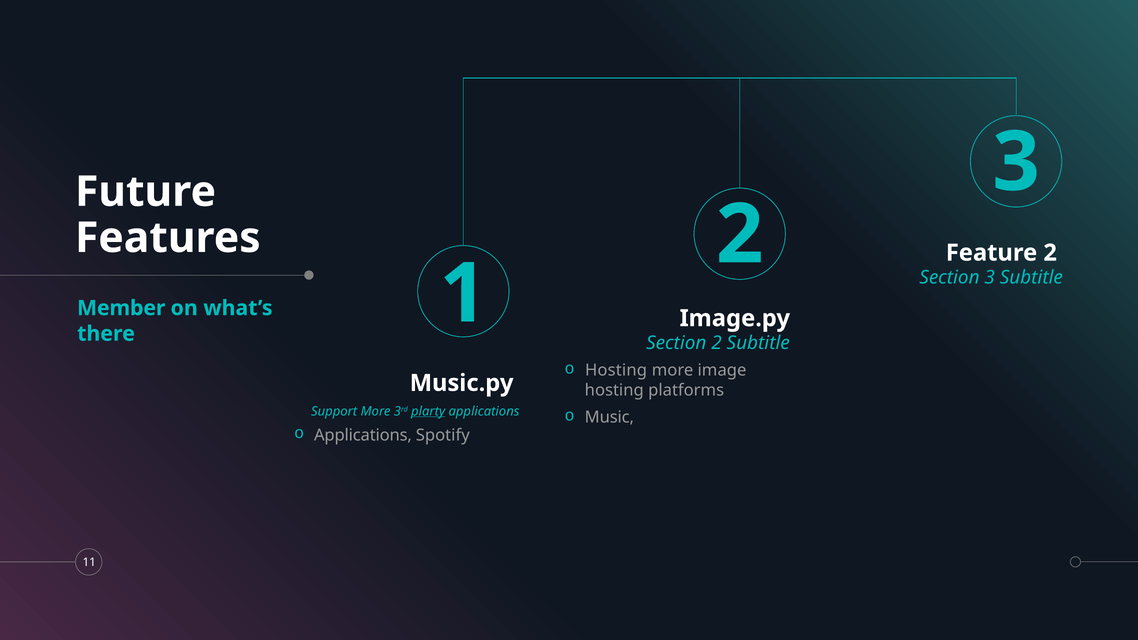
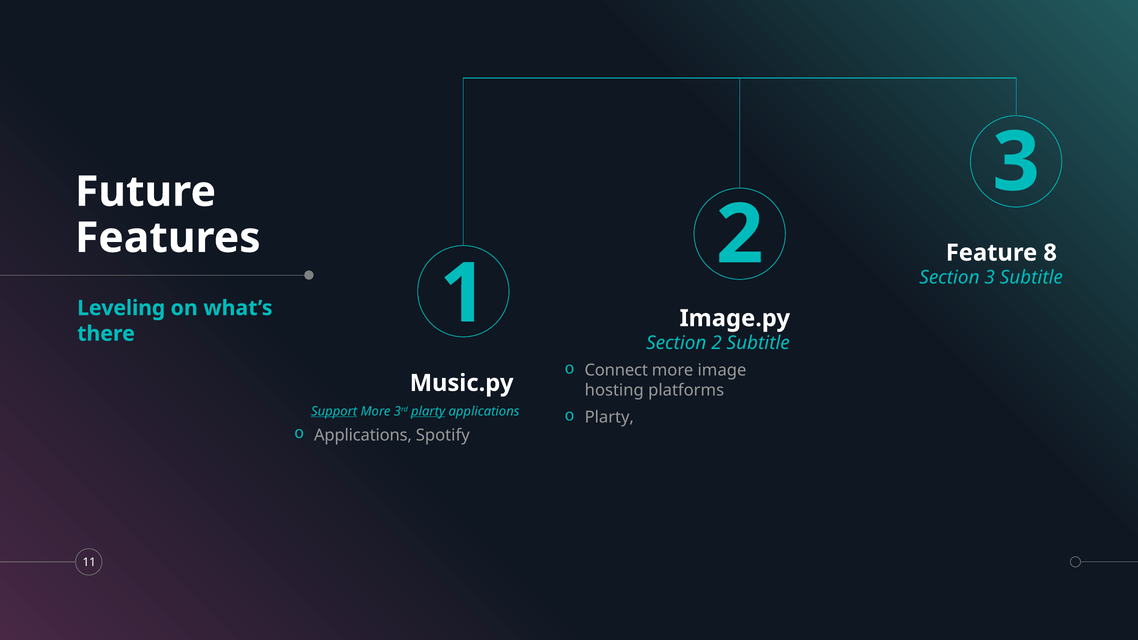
Feature 2: 2 -> 8
Member: Member -> Leveling
Hosting at (616, 370): Hosting -> Connect
Support underline: none -> present
Music at (609, 418): Music -> Plarty
